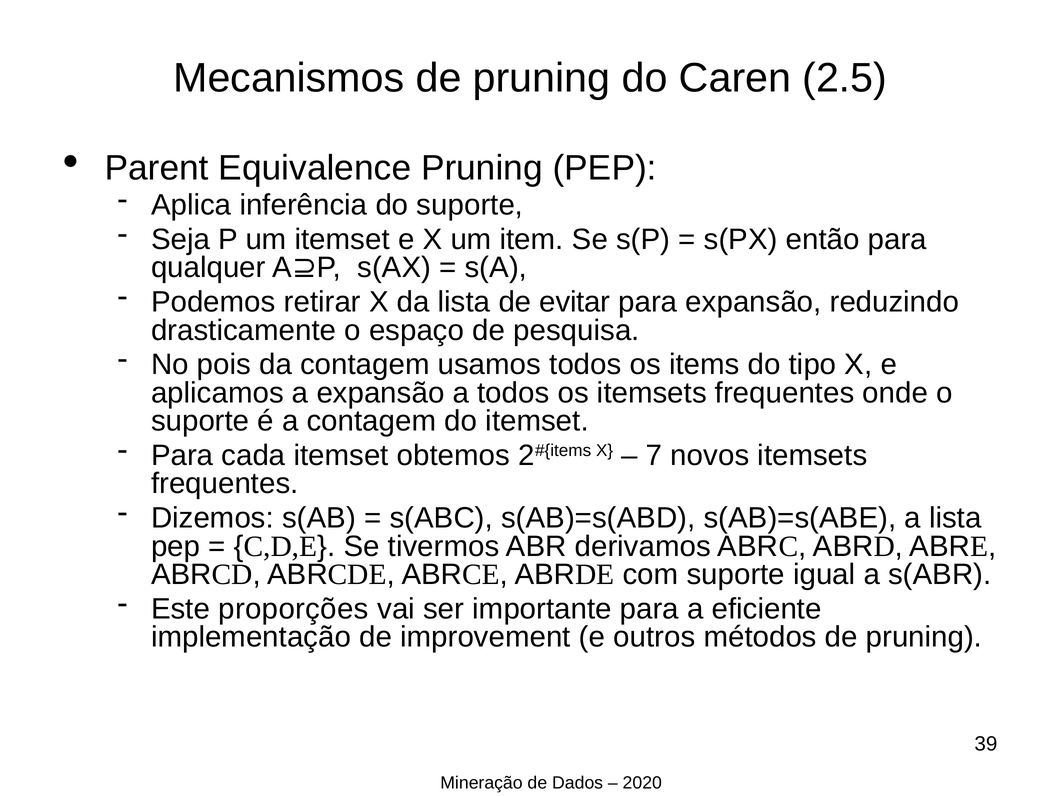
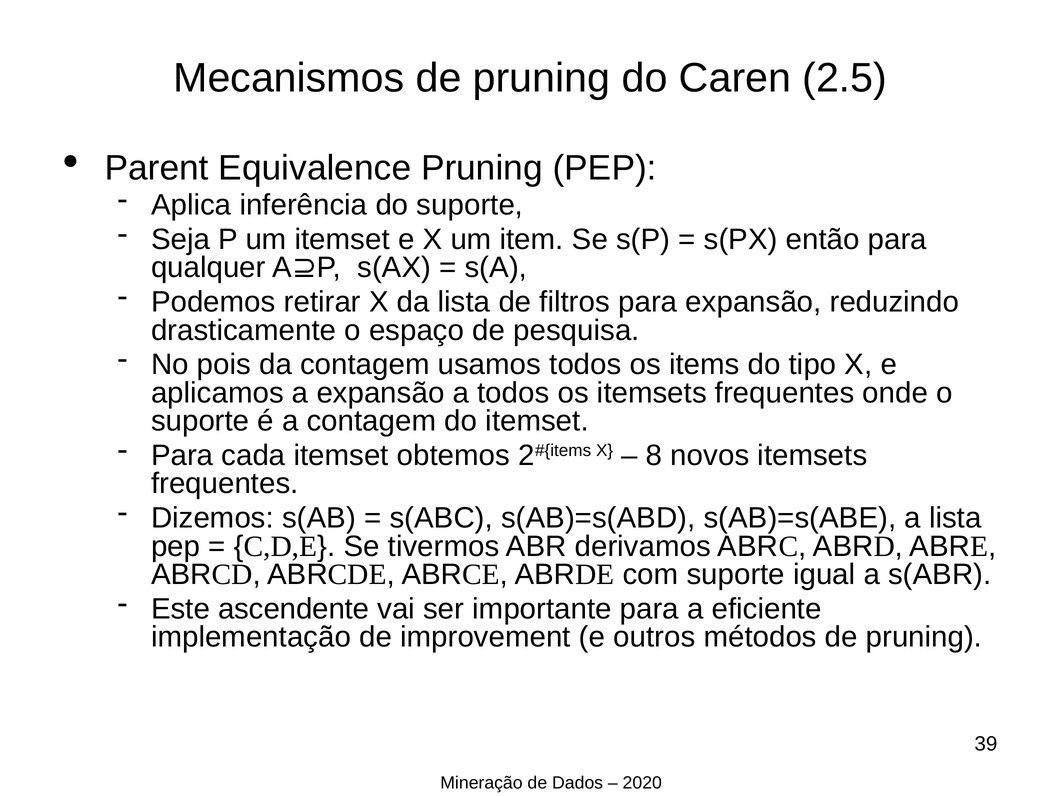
evitar: evitar -> filtros
7: 7 -> 8
proporções: proporções -> ascendente
